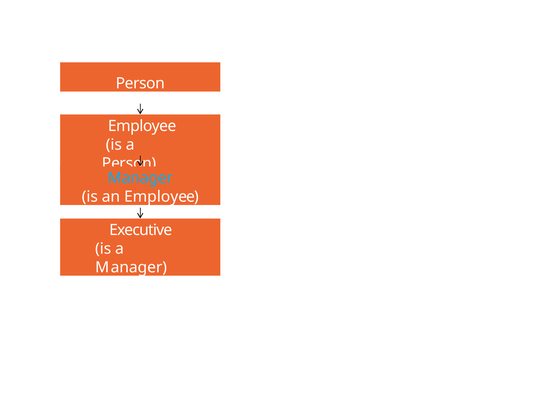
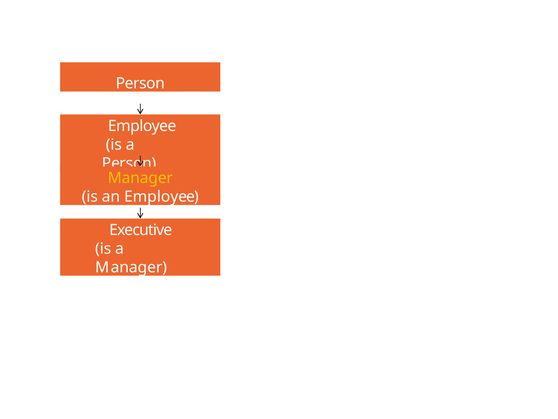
Manager at (140, 178) colour: light blue -> yellow
